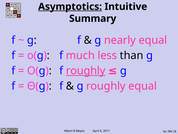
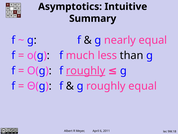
Asymptotics underline: present -> none
